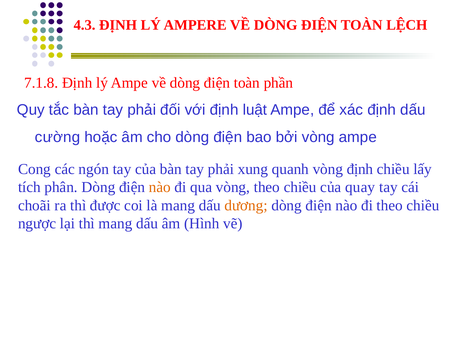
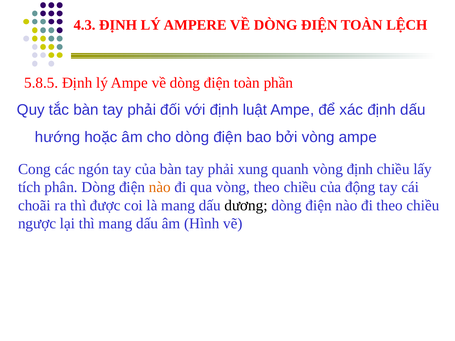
7.1.8: 7.1.8 -> 5.8.5
cường: cường -> hướng
quay: quay -> động
dương colour: orange -> black
